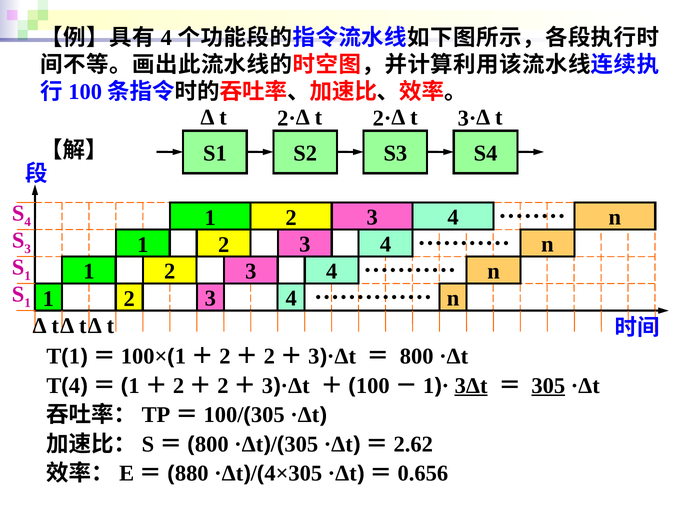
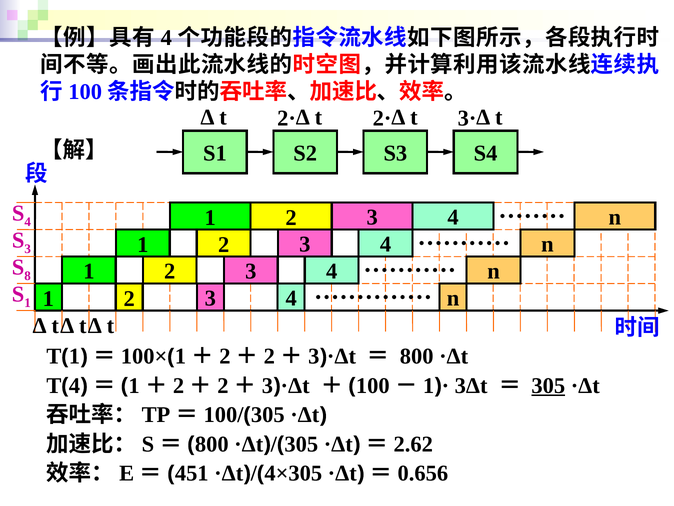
1 at (28, 276): 1 -> 8
3Δt underline: present -> none
880: 880 -> 451
